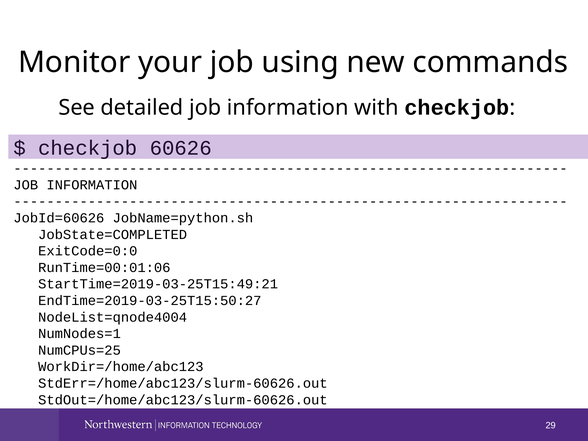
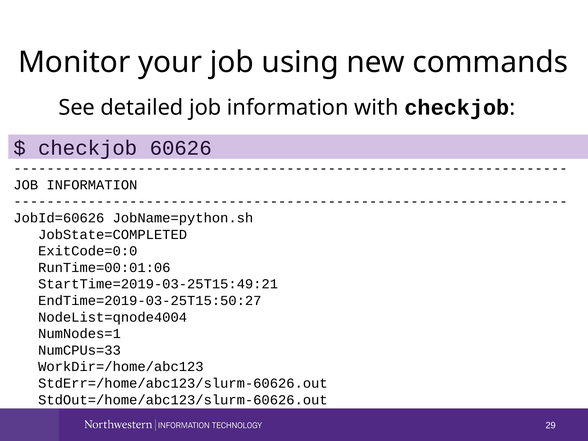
NumCPUs=25: NumCPUs=25 -> NumCPUs=33
